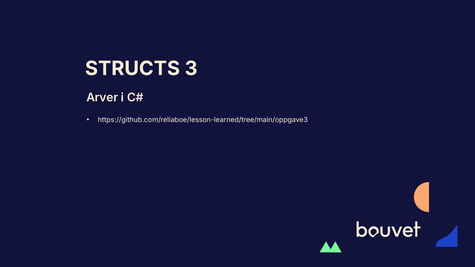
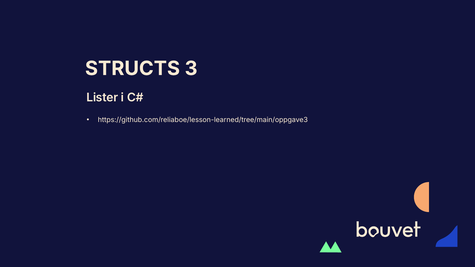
Arver: Arver -> Lister
